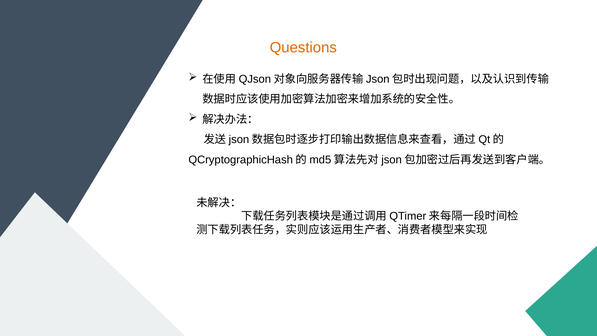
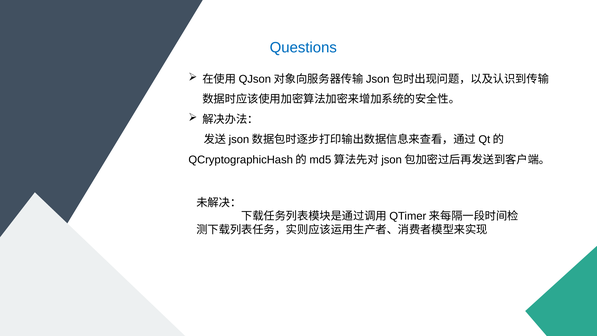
Questions colour: orange -> blue
